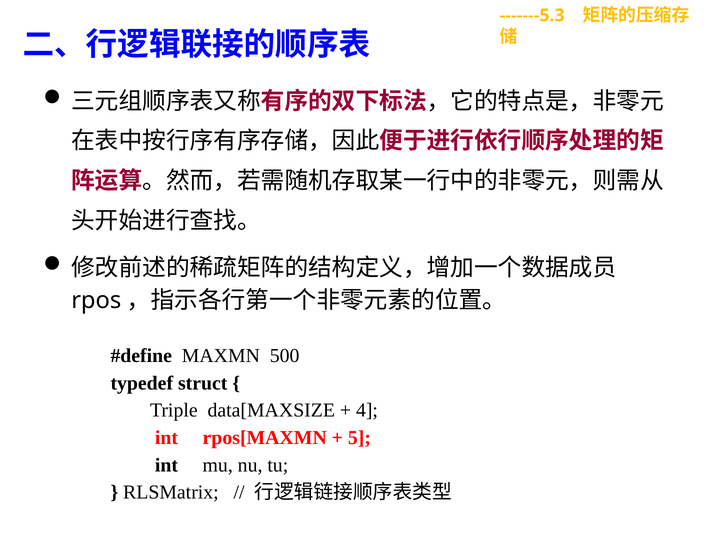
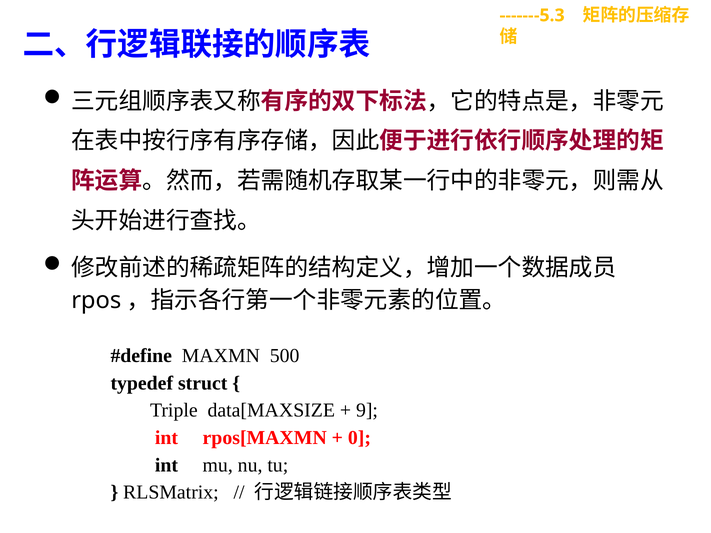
4: 4 -> 9
5: 5 -> 0
